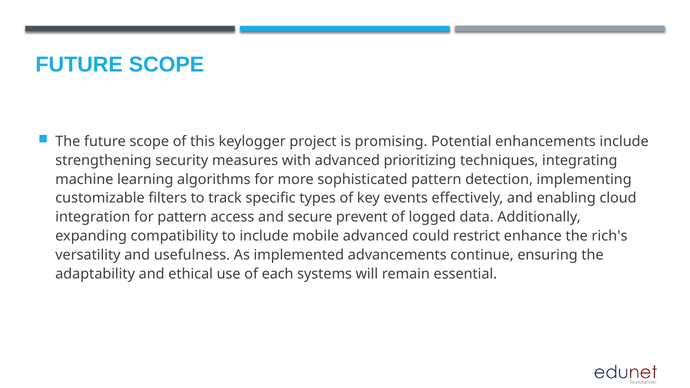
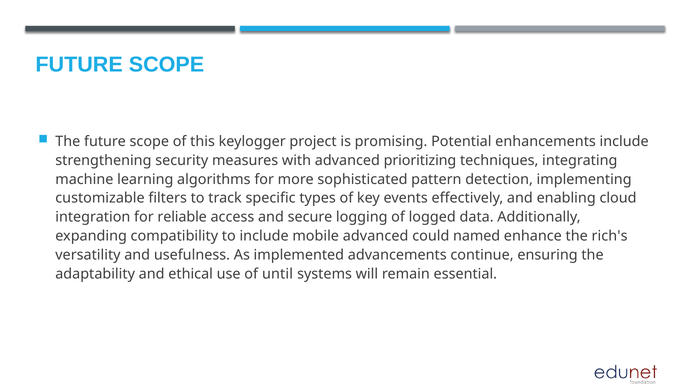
for pattern: pattern -> reliable
prevent: prevent -> logging
restrict: restrict -> named
each: each -> until
